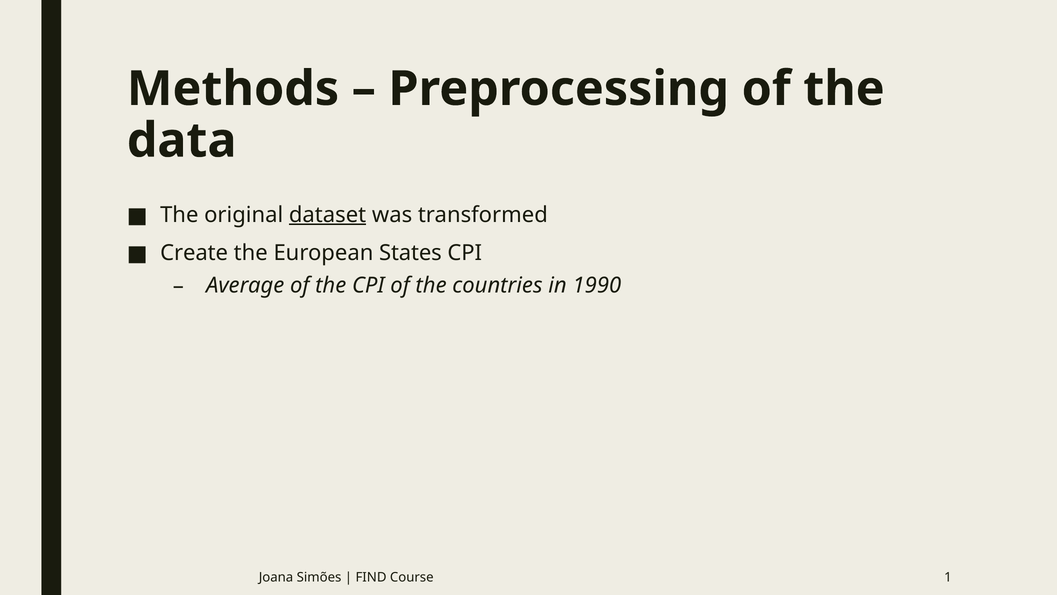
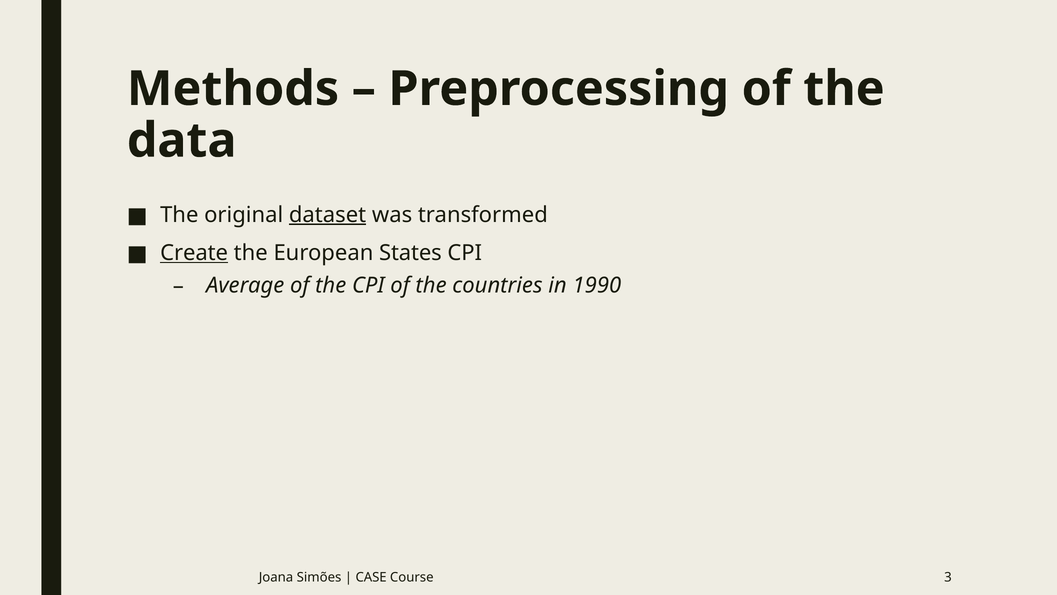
Create underline: none -> present
FIND: FIND -> CASE
1: 1 -> 3
